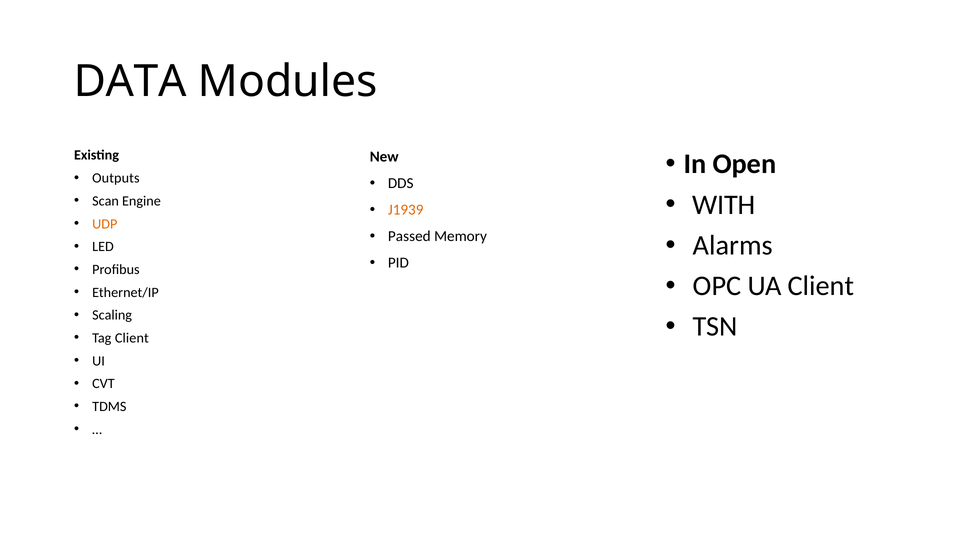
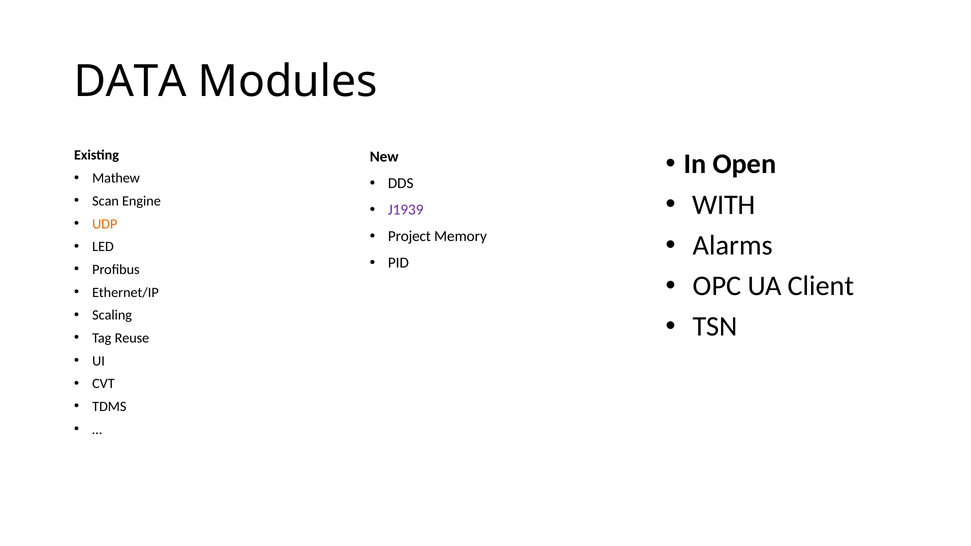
Outputs: Outputs -> Mathew
J1939 colour: orange -> purple
Passed: Passed -> Project
Tag Client: Client -> Reuse
